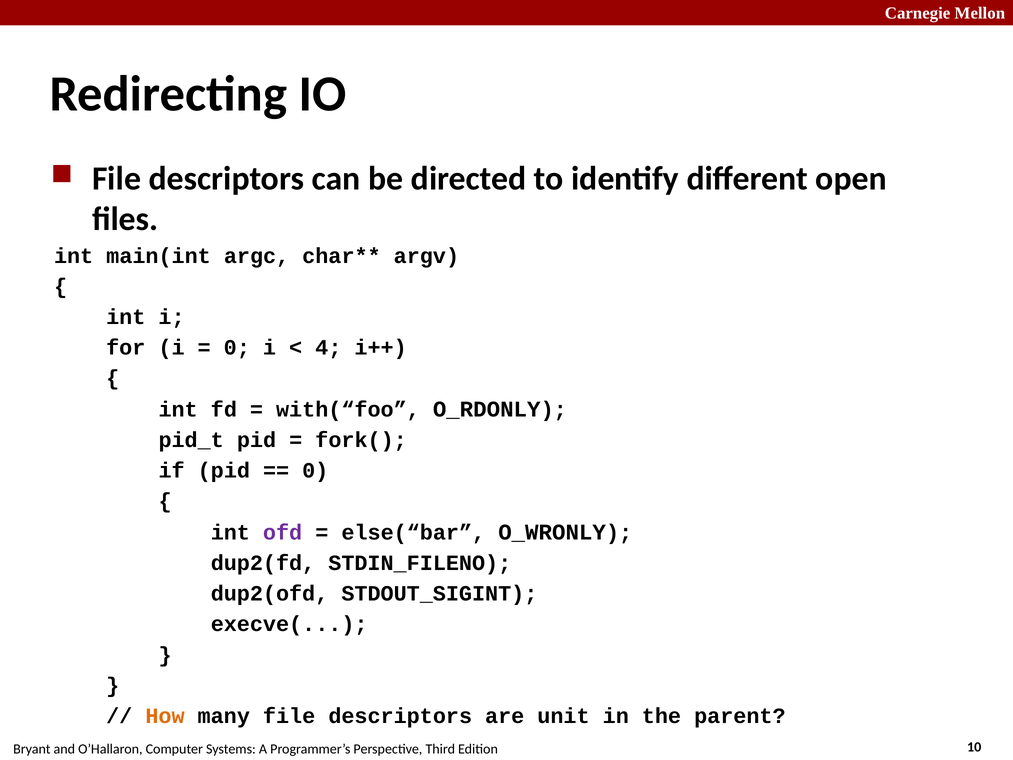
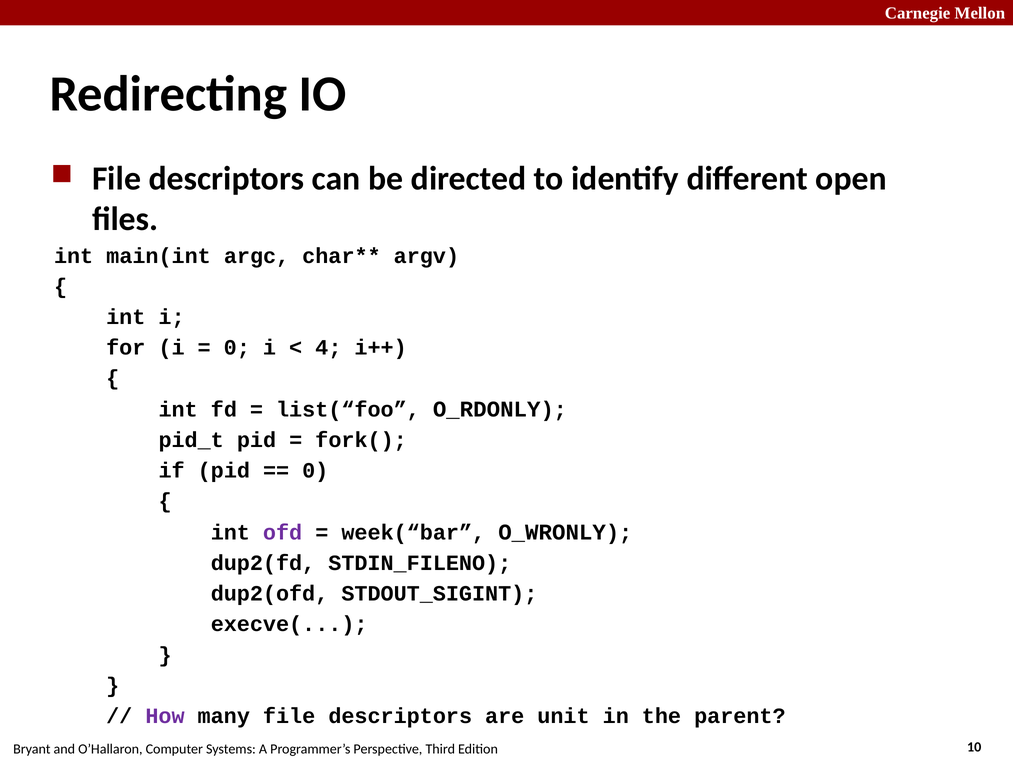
with(“foo: with(“foo -> list(“foo
else(“bar: else(“bar -> week(“bar
How colour: orange -> purple
